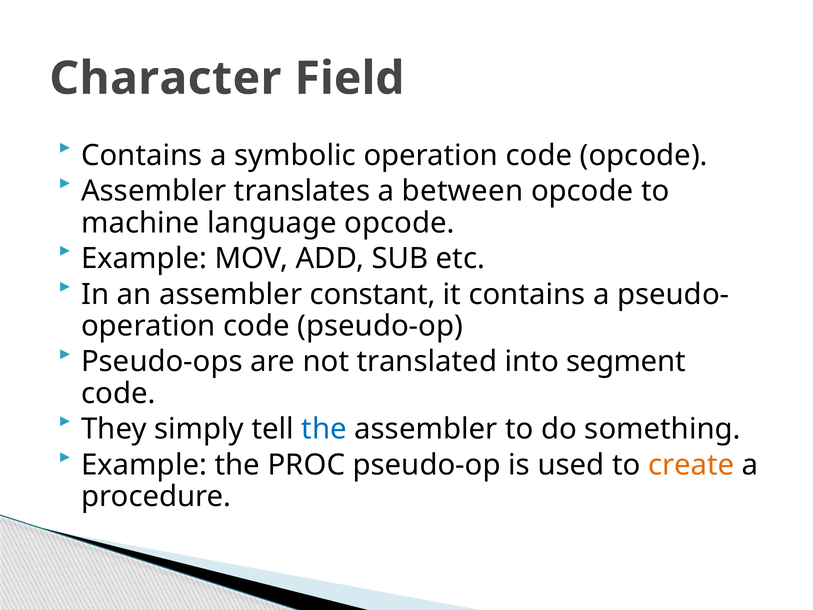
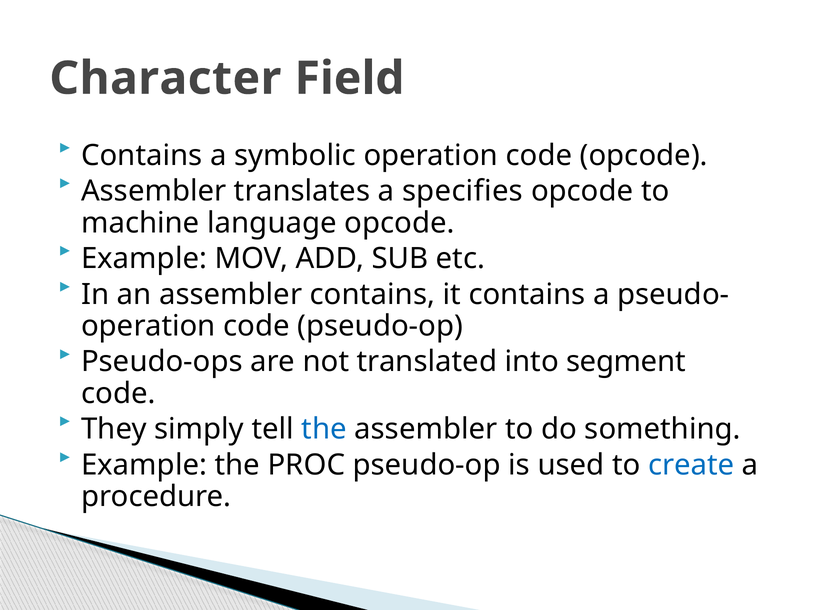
between: between -> specifies
assembler constant: constant -> contains
create colour: orange -> blue
